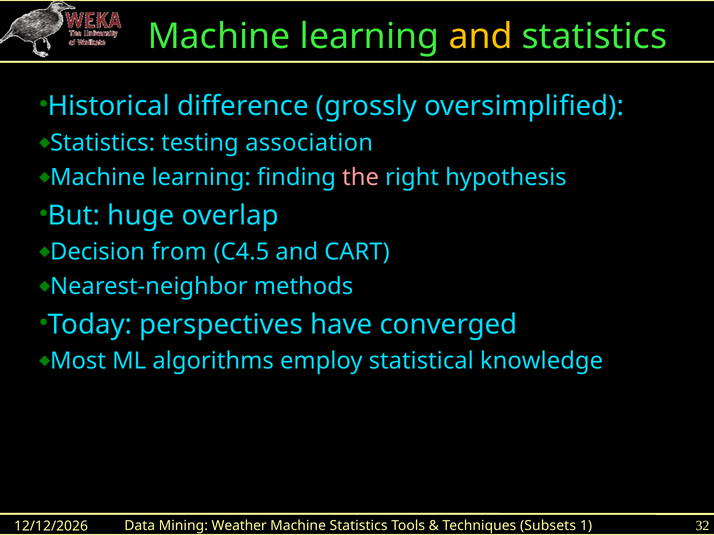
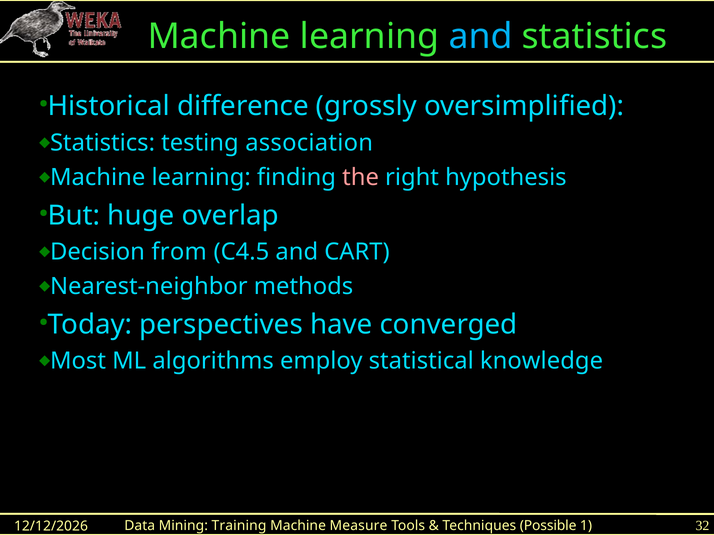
and at (481, 37) colour: yellow -> light blue
Weather: Weather -> Training
Machine Statistics: Statistics -> Measure
Subsets: Subsets -> Possible
